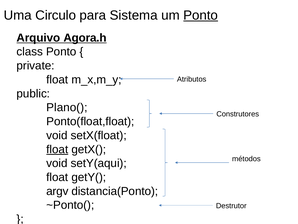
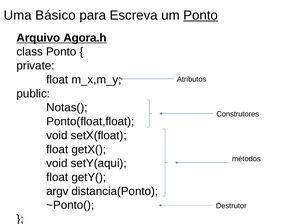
Circulo: Circulo -> Básico
Sistema: Sistema -> Escreva
Plano(: Plano( -> Notas(
float at (57, 149) underline: present -> none
